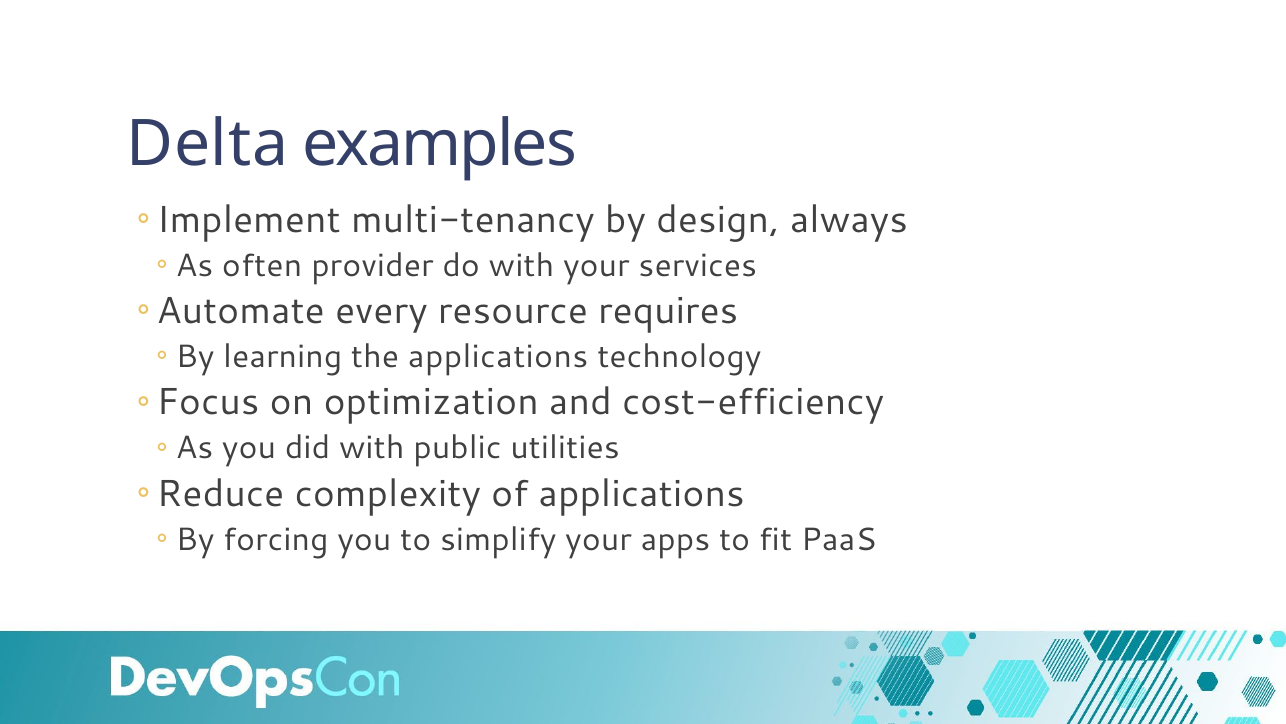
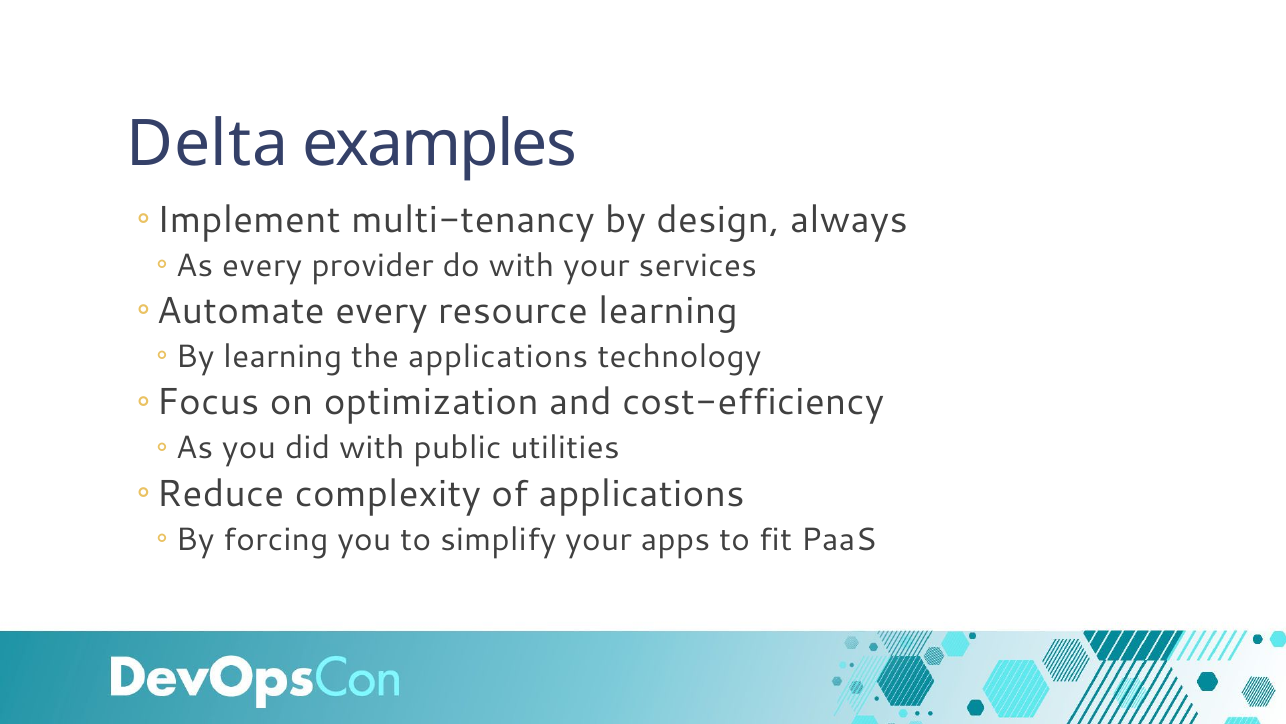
often at (262, 265): often -> every
resource requires: requires -> learning
